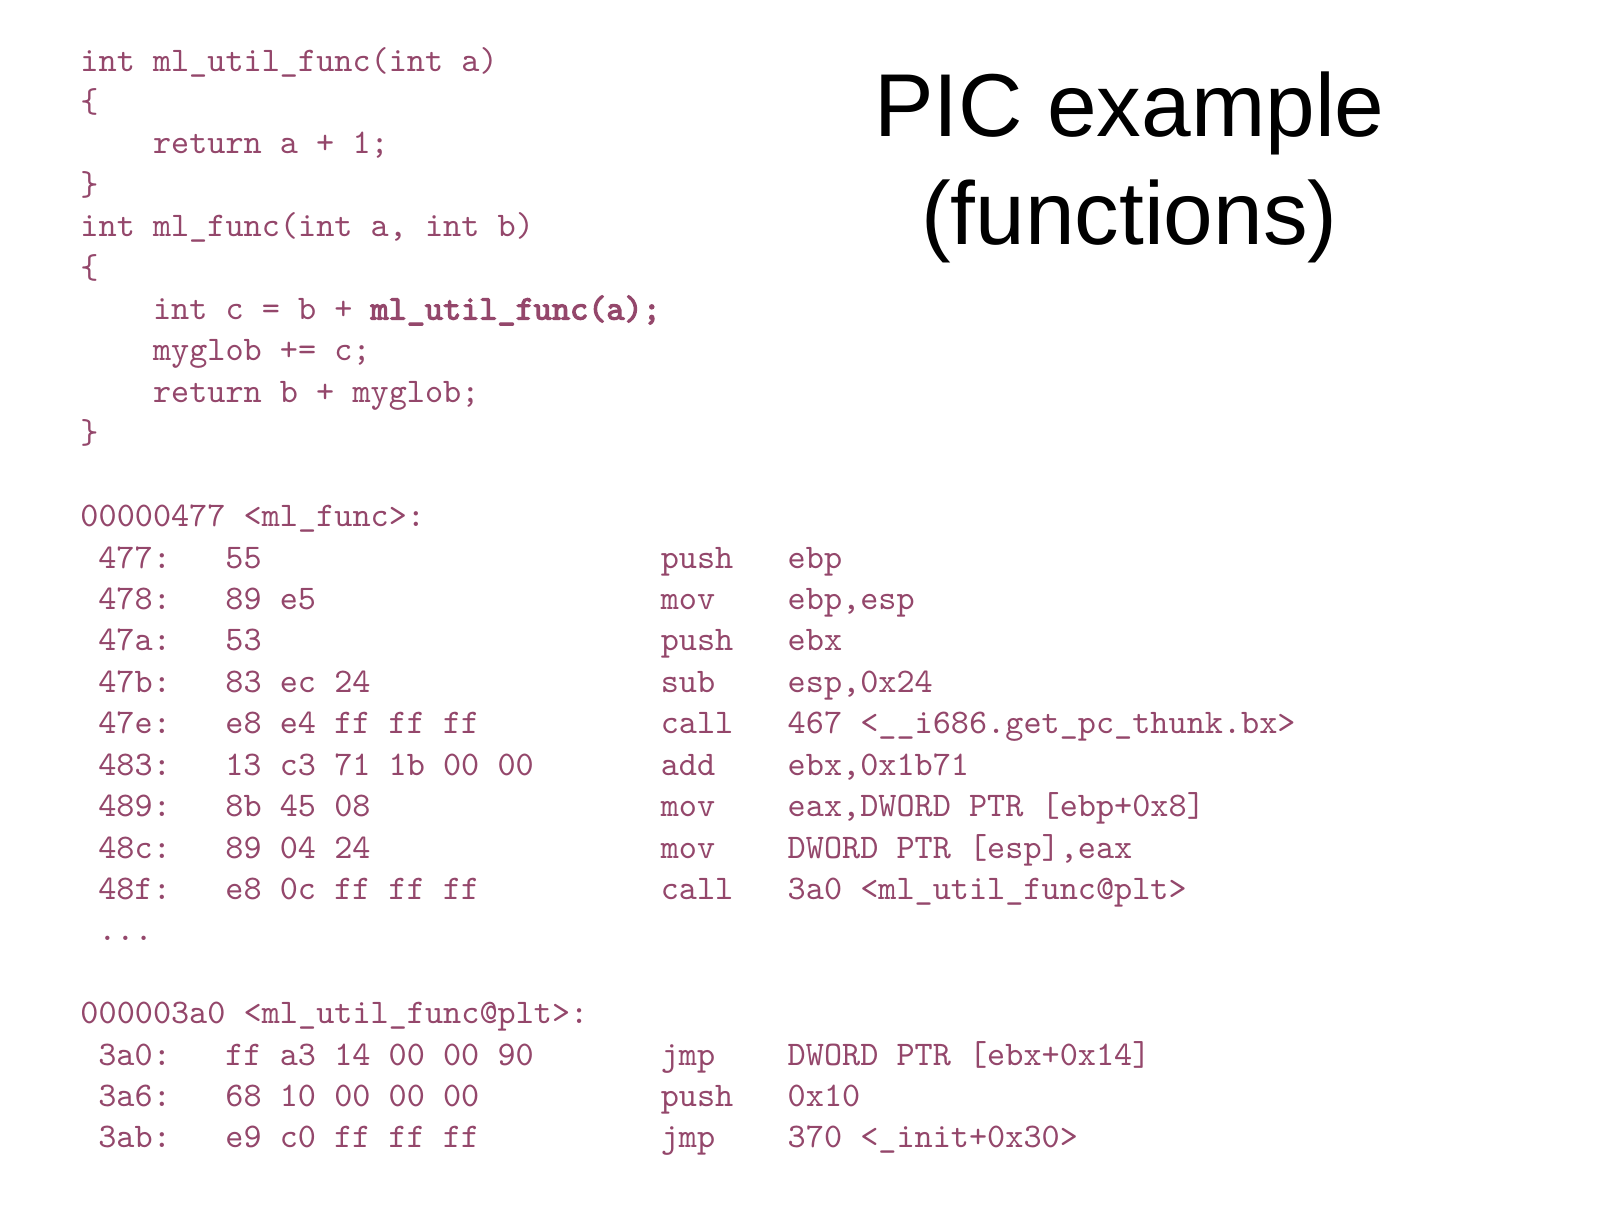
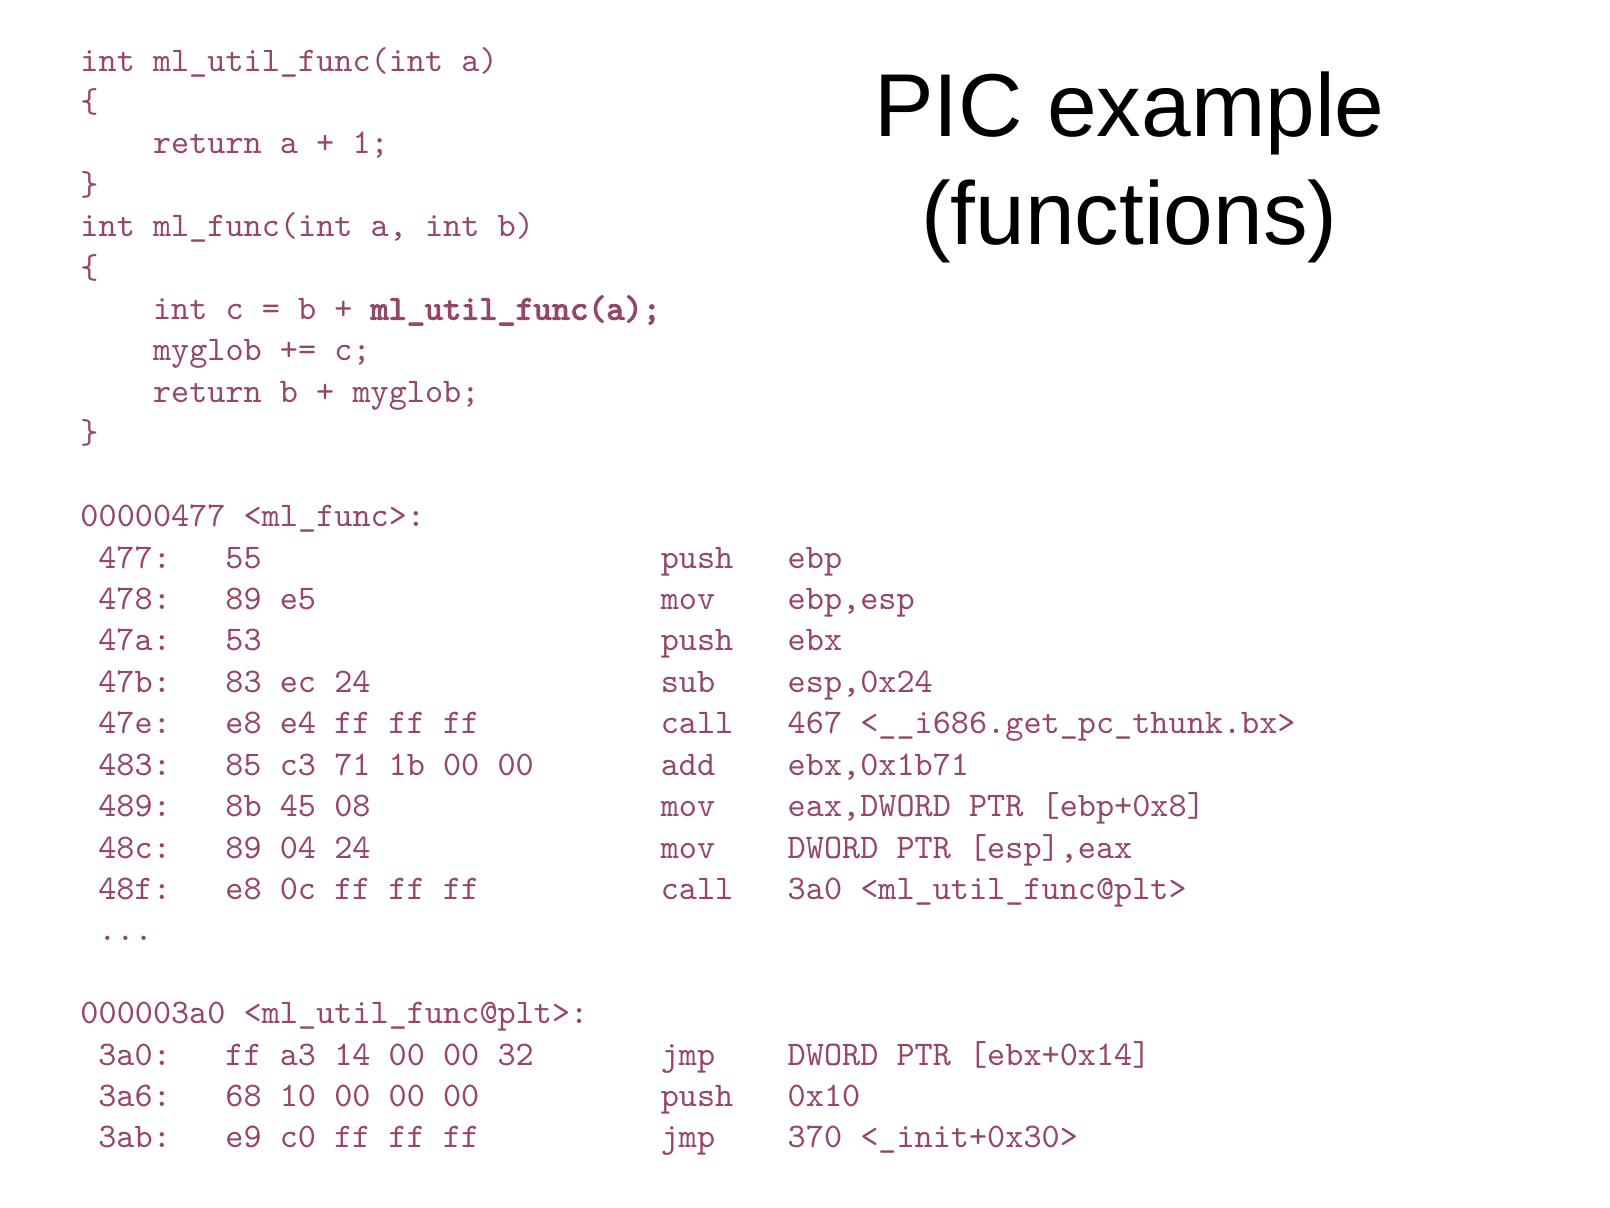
13: 13 -> 85
90: 90 -> 32
